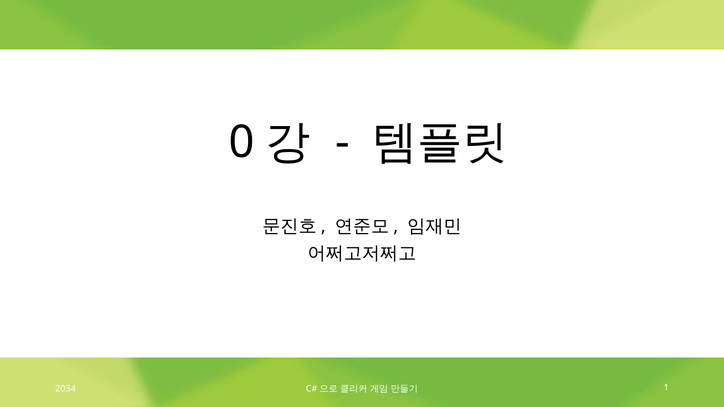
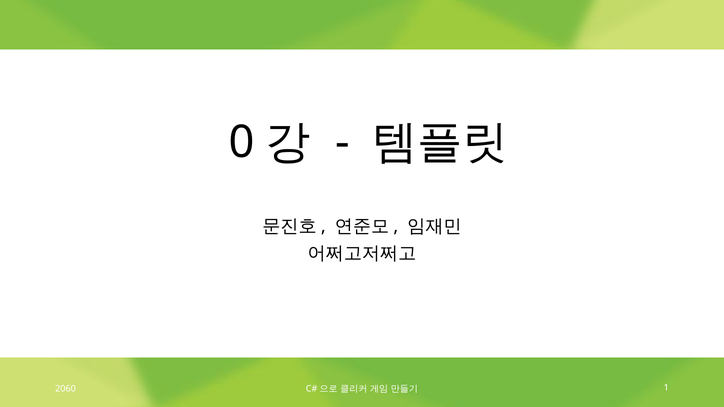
2034: 2034 -> 2060
